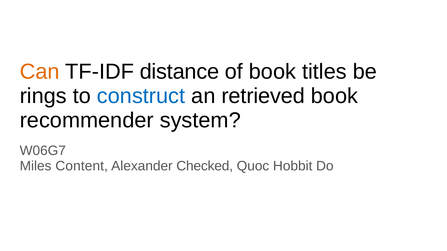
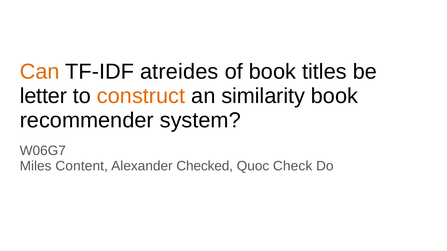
distance: distance -> atreides
rings: rings -> letter
construct colour: blue -> orange
retrieved: retrieved -> similarity
Hobbit: Hobbit -> Check
